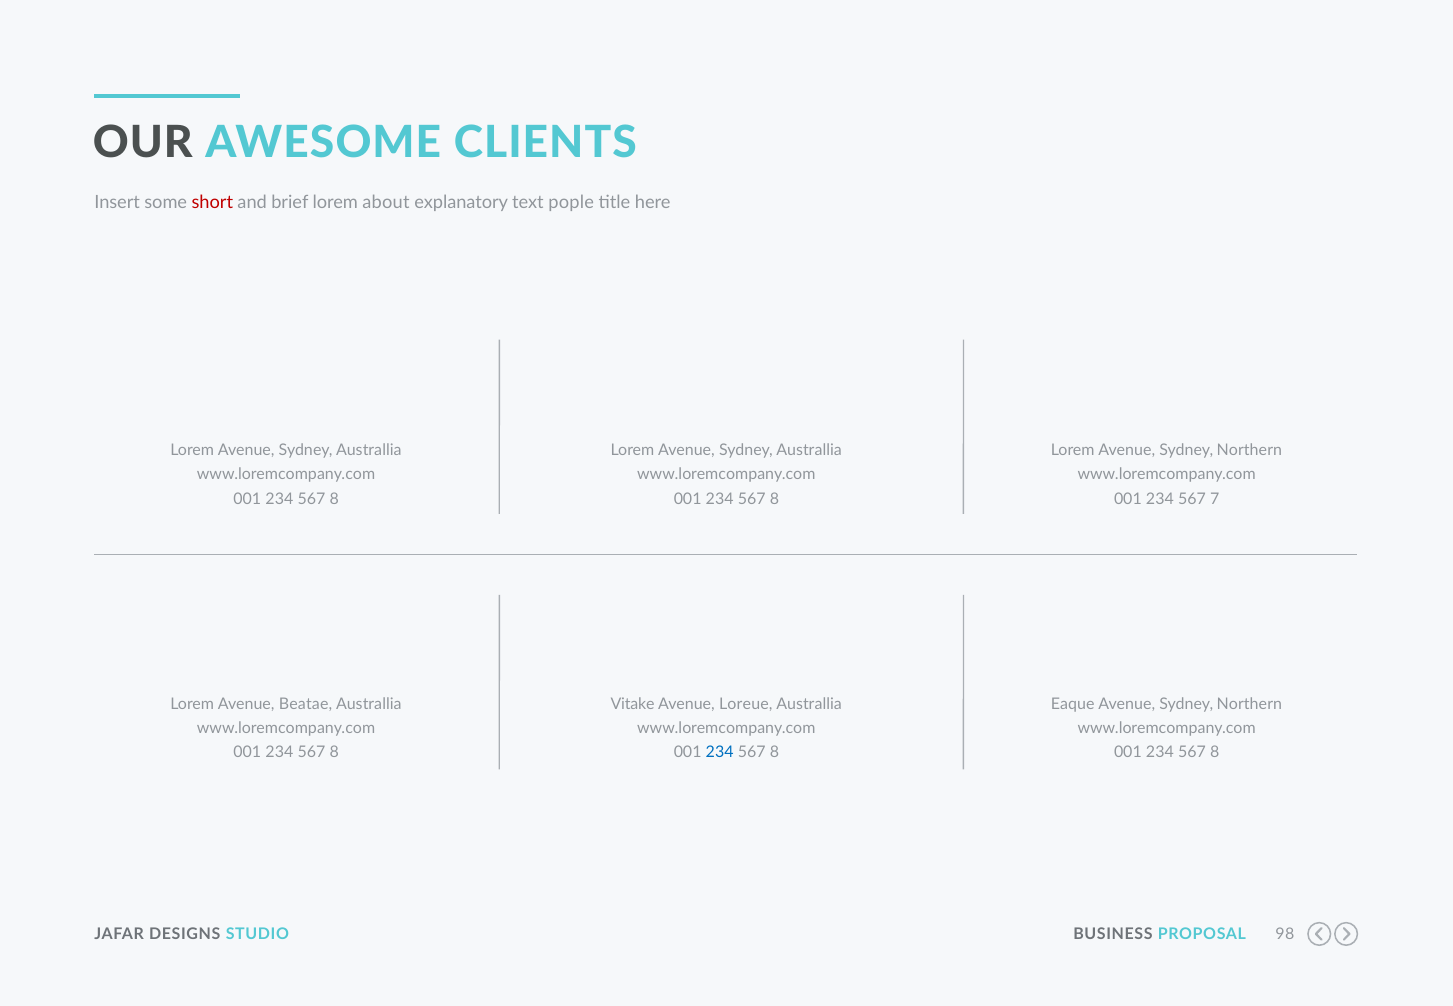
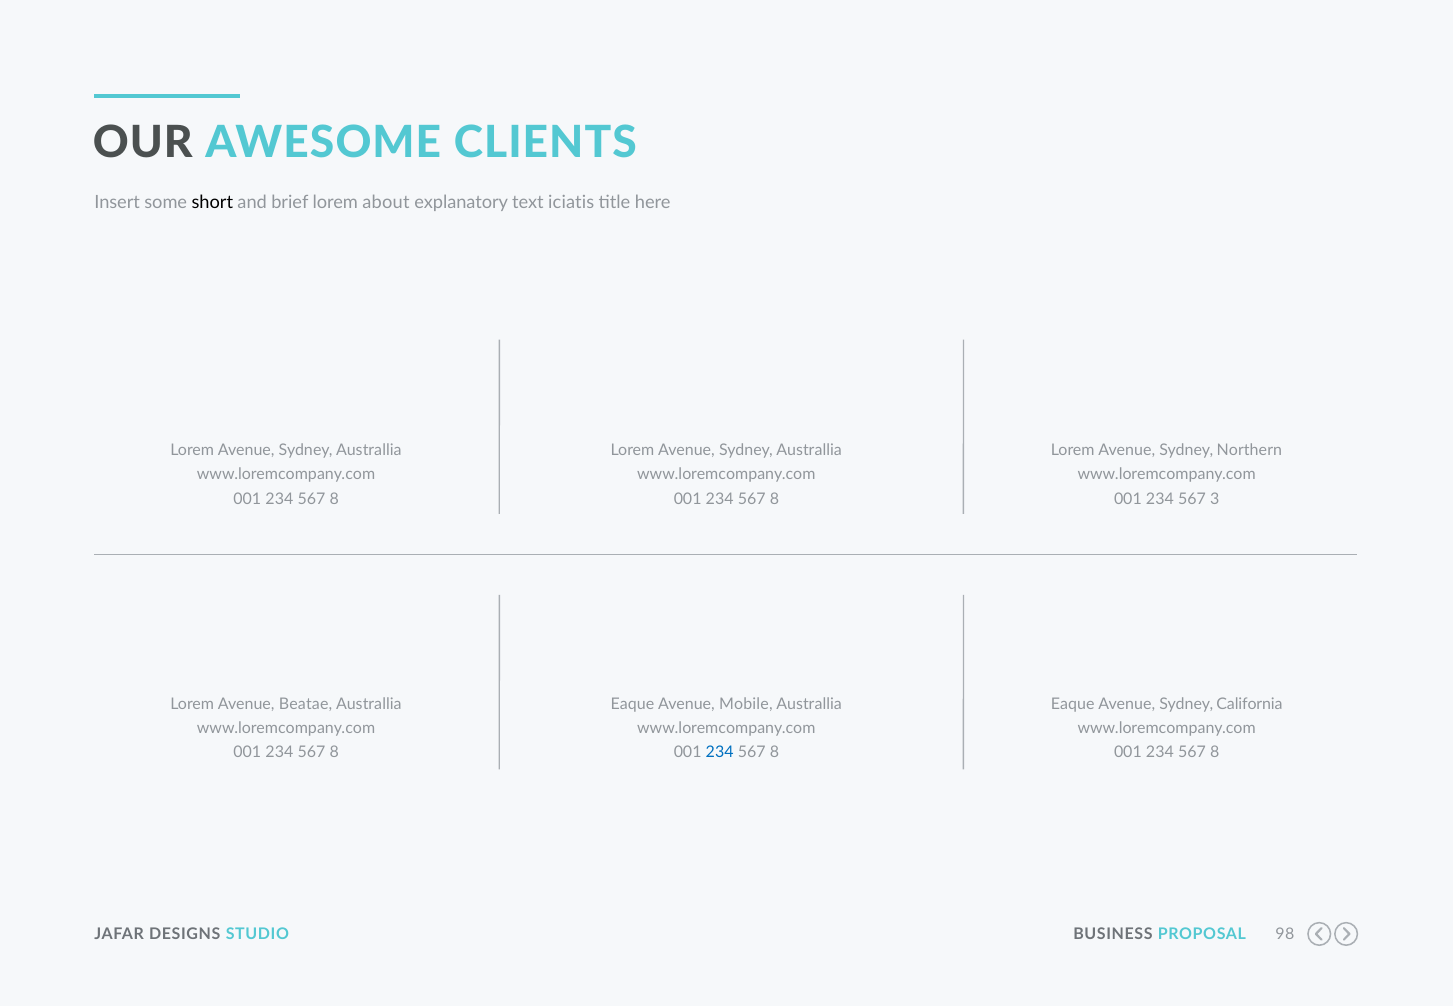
short colour: red -> black
pople: pople -> iciatis
7: 7 -> 3
Vitake at (633, 704): Vitake -> Eaque
Loreue: Loreue -> Mobile
Northern at (1249, 704): Northern -> California
